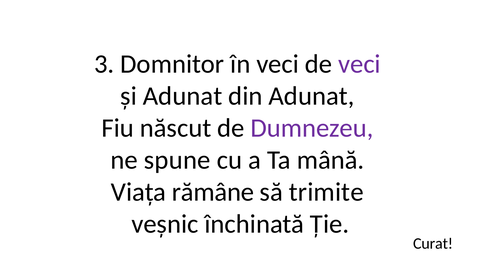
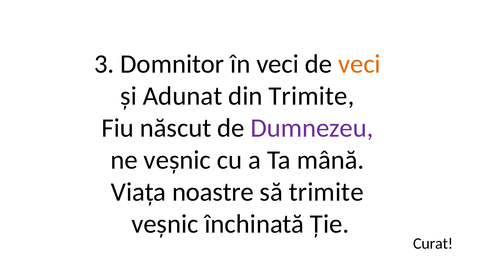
veci at (359, 64) colour: purple -> orange
din Adunat: Adunat -> Trimite
ne spune: spune -> veșnic
rămâne: rămâne -> noastre
